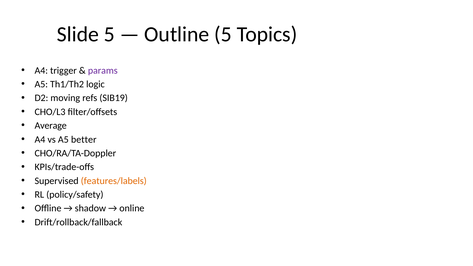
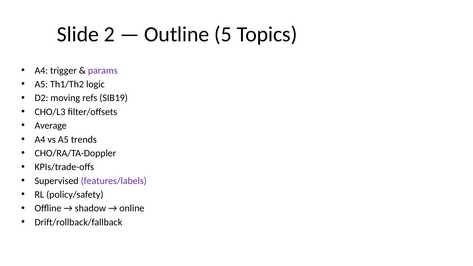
Slide 5: 5 -> 2
better: better -> trends
features/labels colour: orange -> purple
